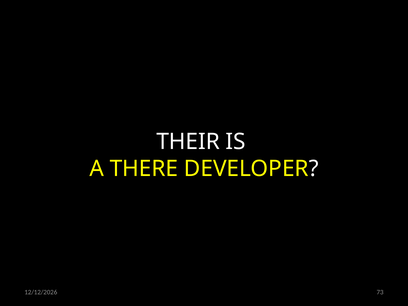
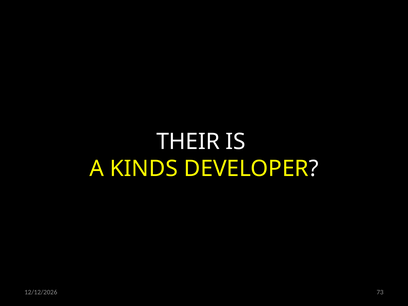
THERE: THERE -> KINDS
